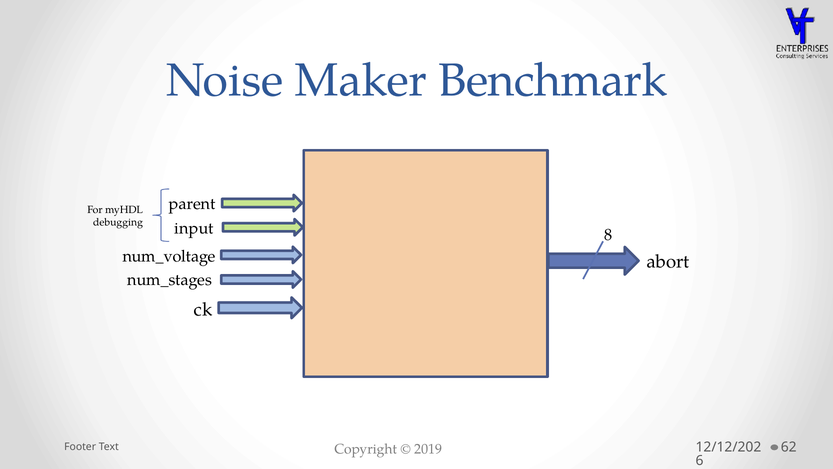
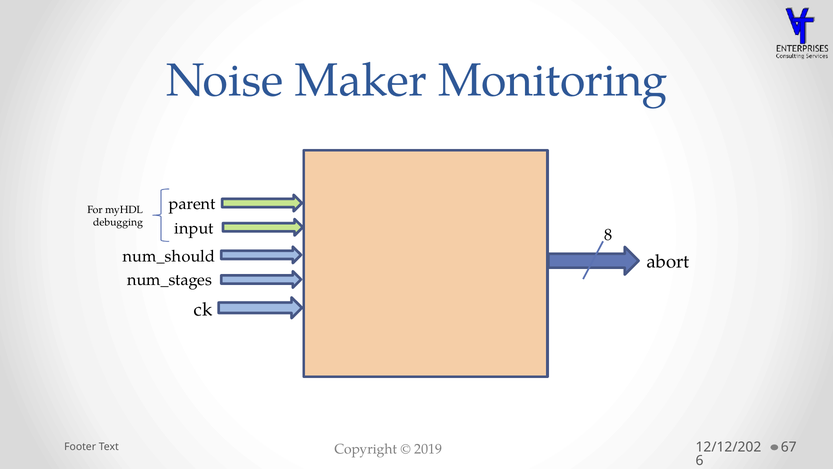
Benchmark: Benchmark -> Monitoring
num_voltage: num_voltage -> num_should
62: 62 -> 67
